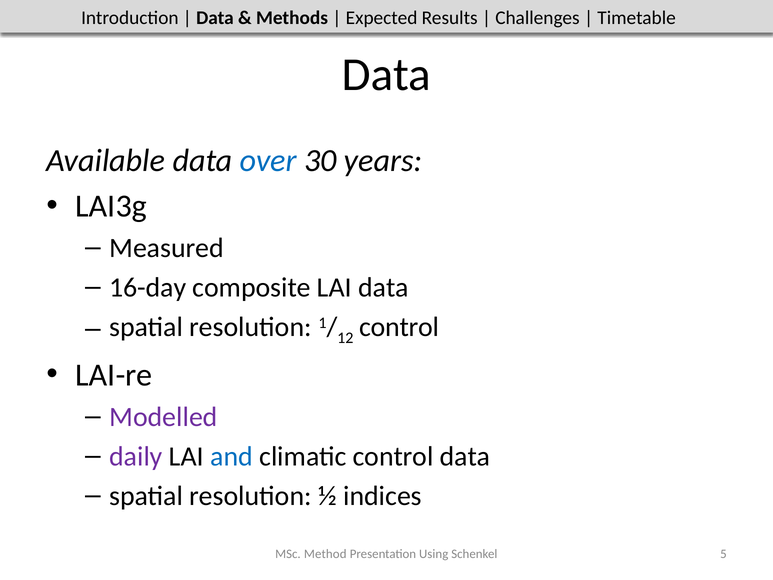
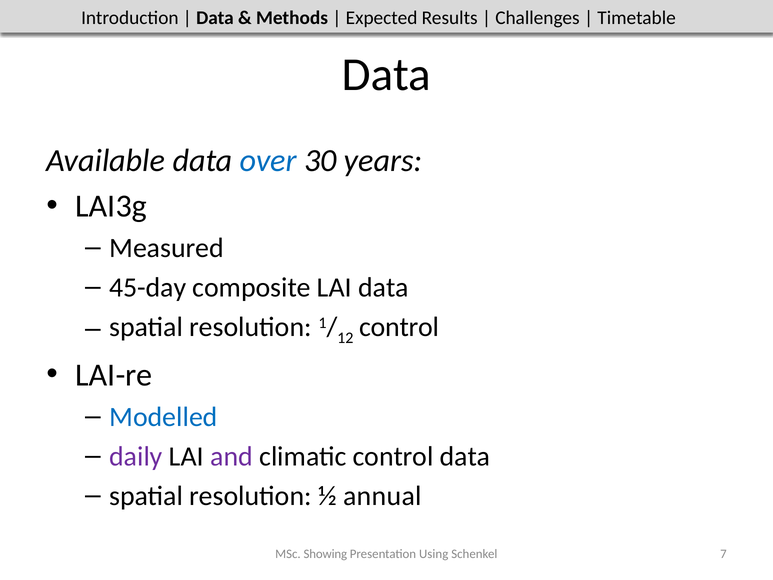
16-day: 16-day -> 45-day
Modelled colour: purple -> blue
and colour: blue -> purple
indices: indices -> annual
MSc Method: Method -> Showing
5: 5 -> 7
